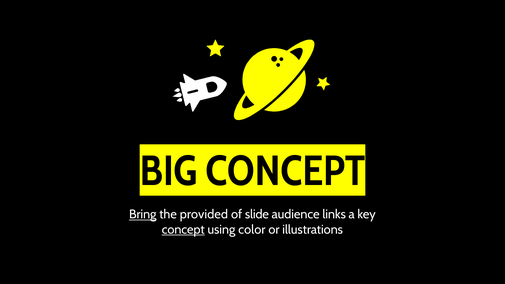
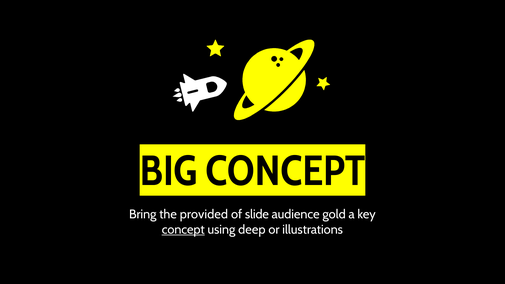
Bring underline: present -> none
links: links -> gold
color: color -> deep
